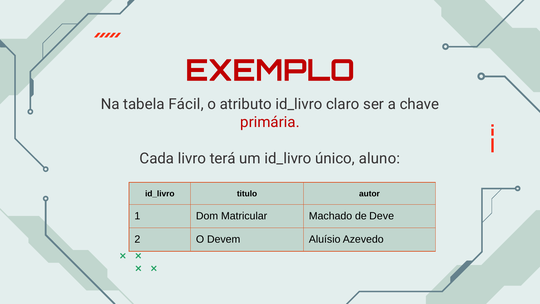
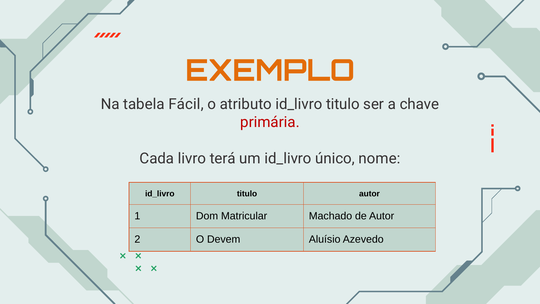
EXEMPLO colour: red -> orange
atributo id_livro claro: claro -> titulo
aluno: aluno -> nome
de Deve: Deve -> Autor
